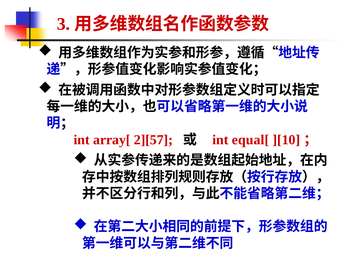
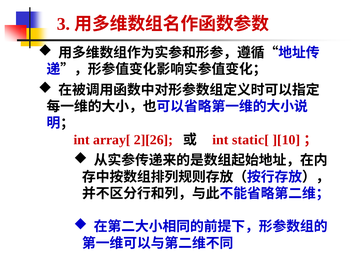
2][57: 2][57 -> 2][26
equal[: equal[ -> static[
